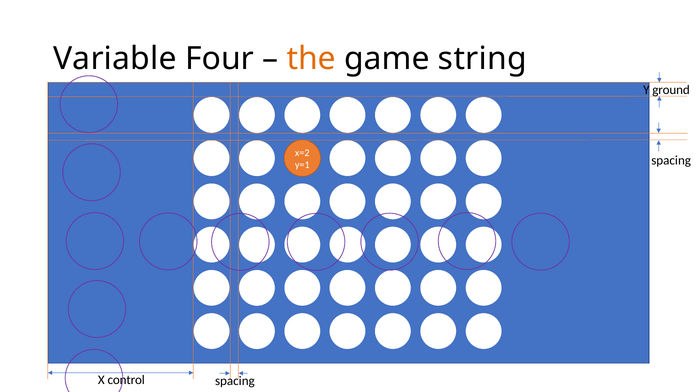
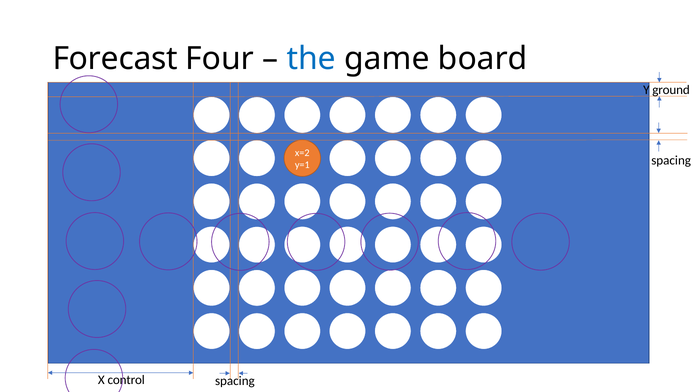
Variable: Variable -> Forecast
the colour: orange -> blue
string: string -> board
